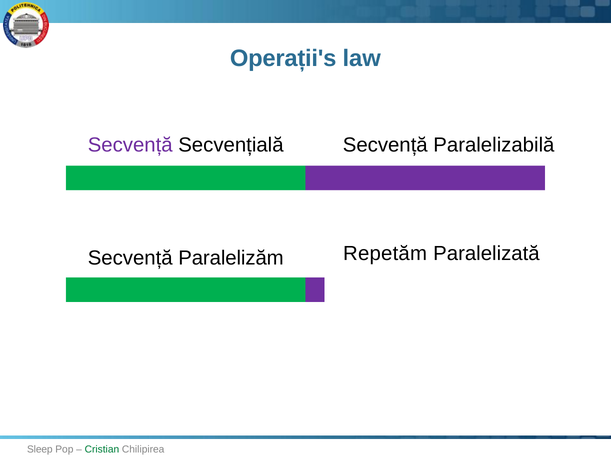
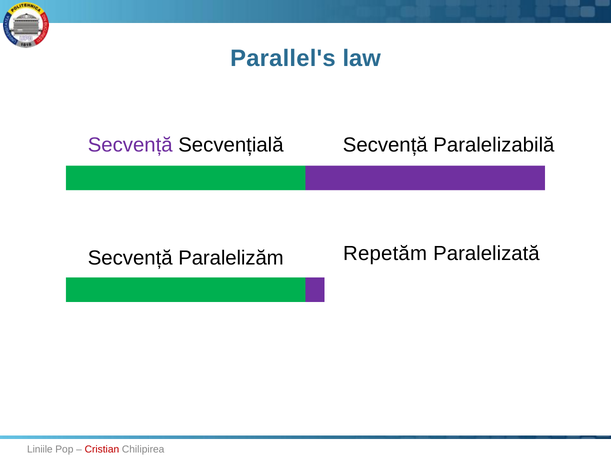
Operații's: Operații's -> Parallel's
Sleep: Sleep -> Liniile
Cristian colour: green -> red
